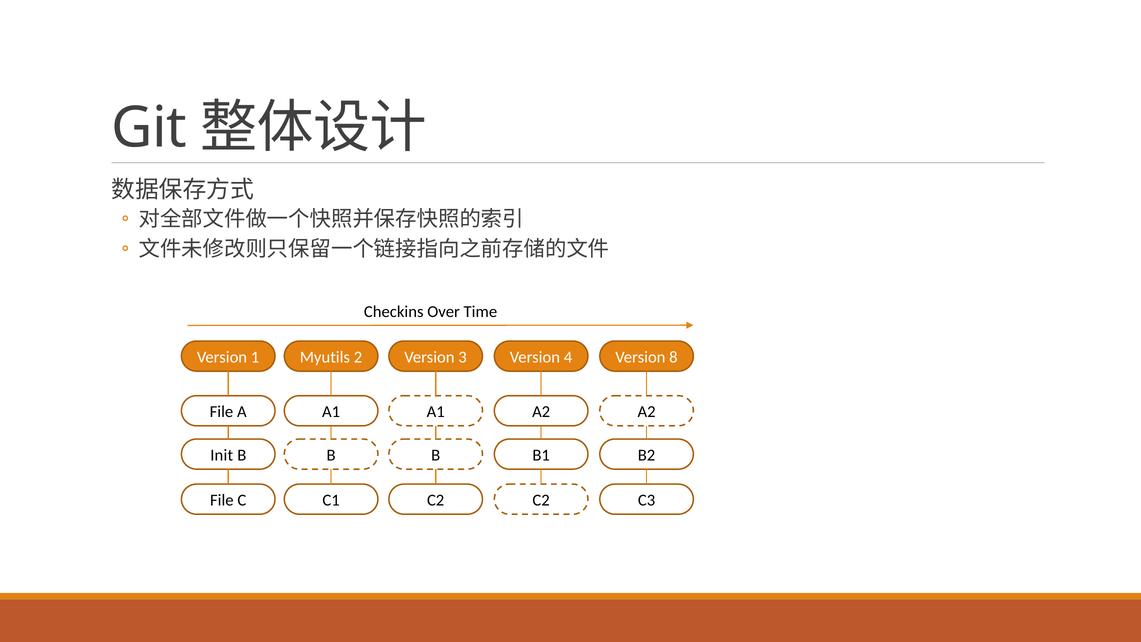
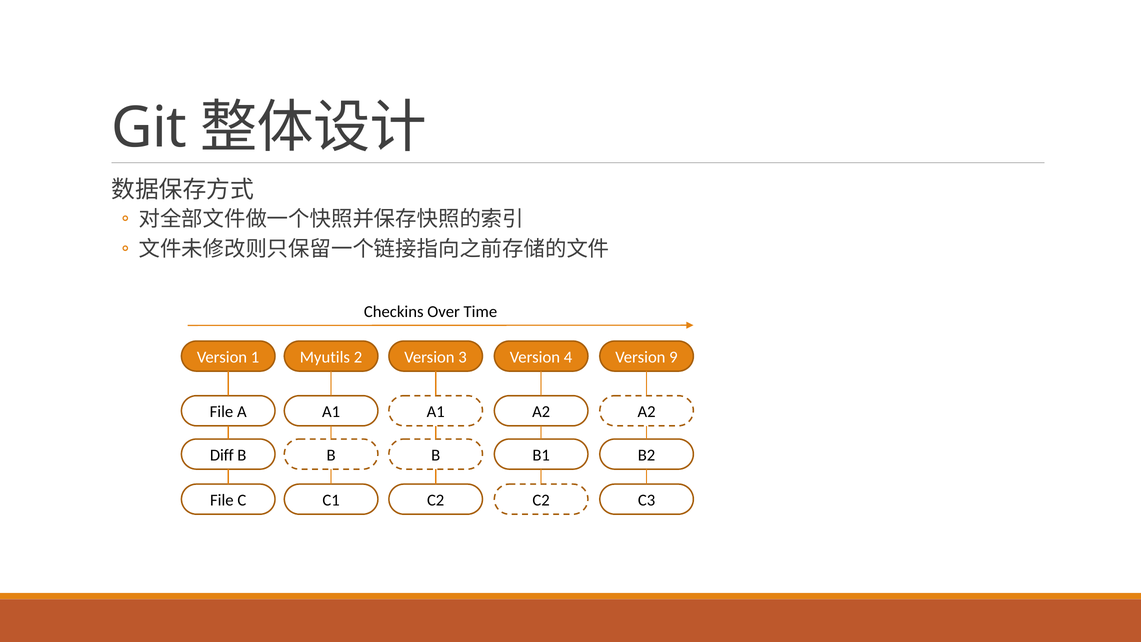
8: 8 -> 9
Init: Init -> Diff
